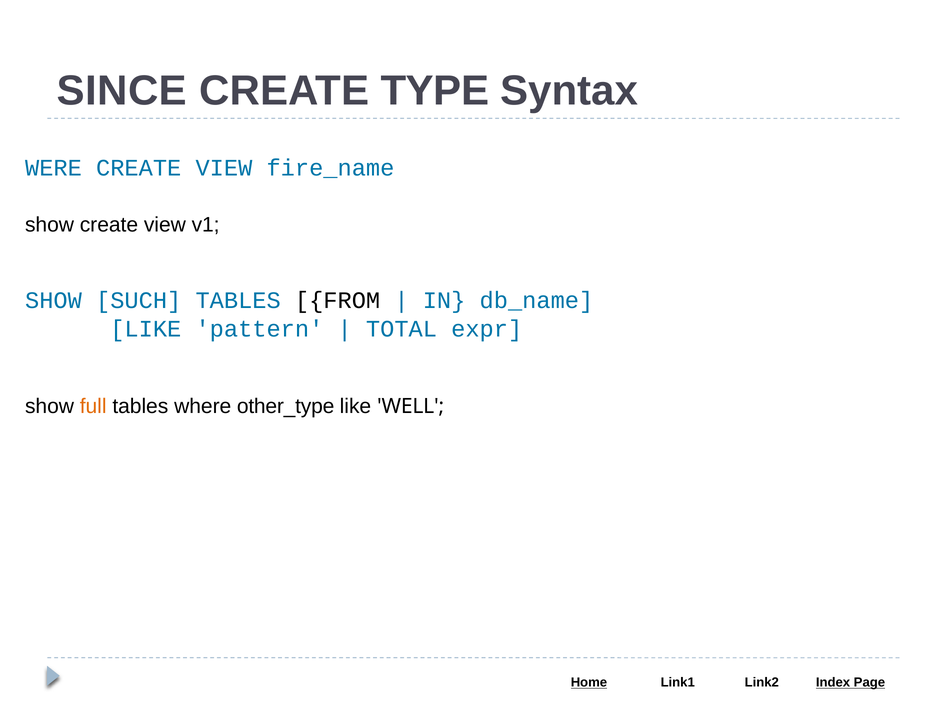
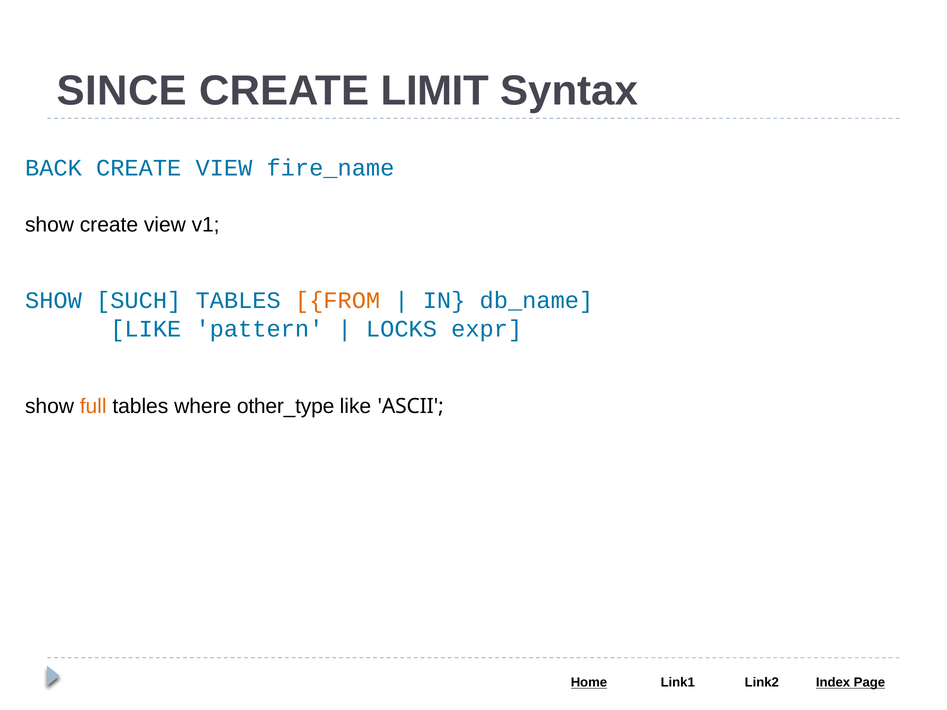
TYPE: TYPE -> LIMIT
WERE: WERE -> BACK
FROM colour: black -> orange
TOTAL: TOTAL -> LOCKS
WELL: WELL -> ASCII
